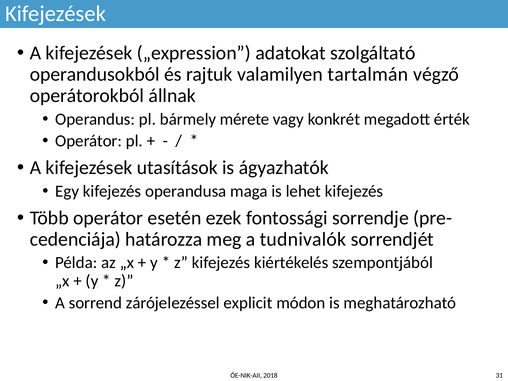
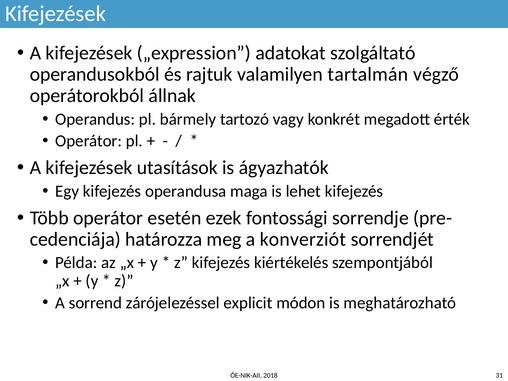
mérete: mérete -> tartozó
tudnivalók: tudnivalók -> konverziót
